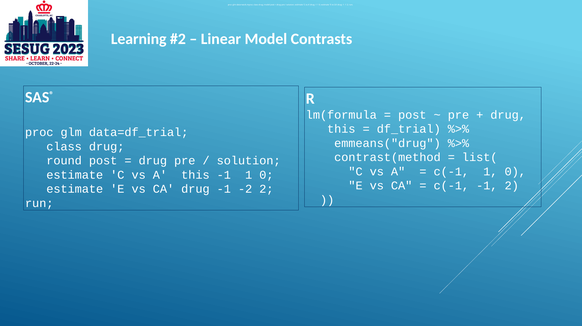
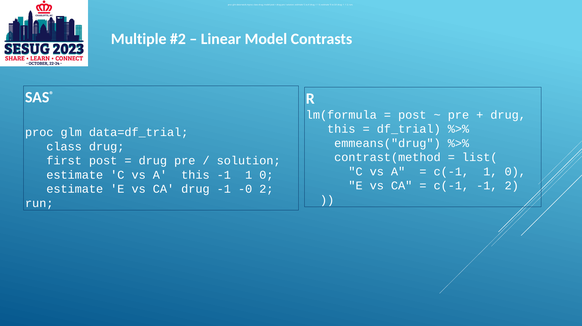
Learning: Learning -> Multiple
round: round -> first
-2: -2 -> -0
